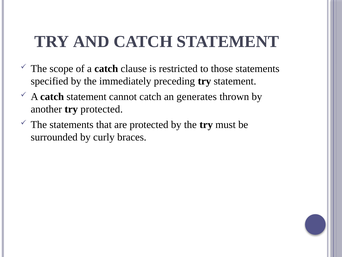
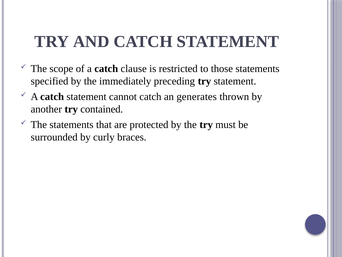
try protected: protected -> contained
